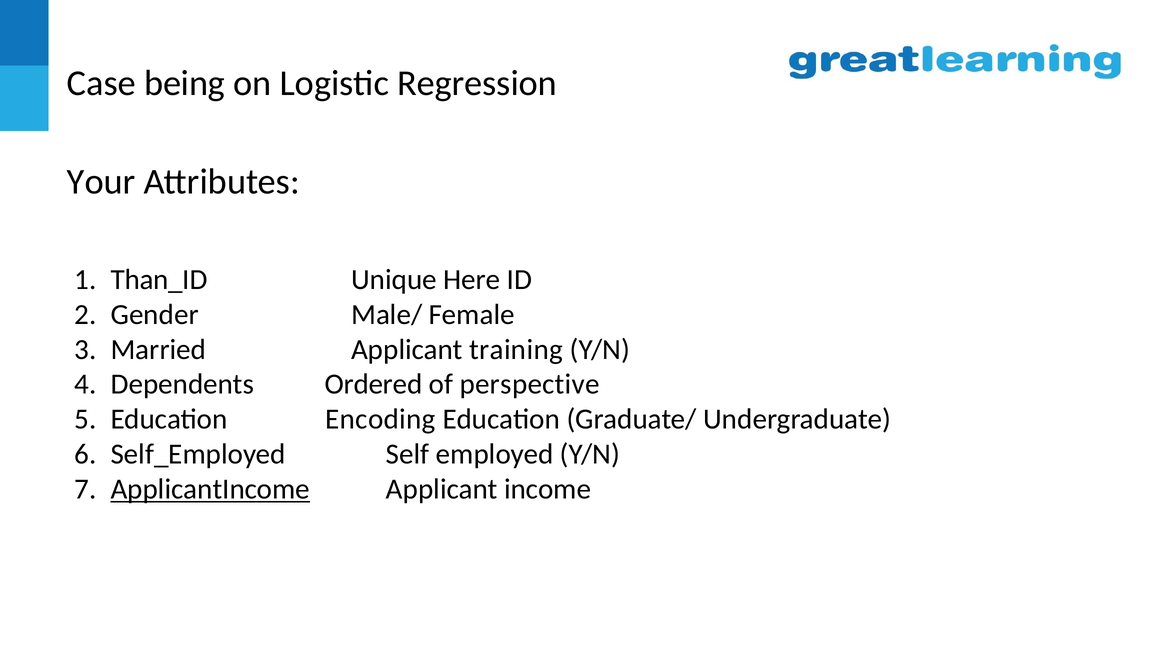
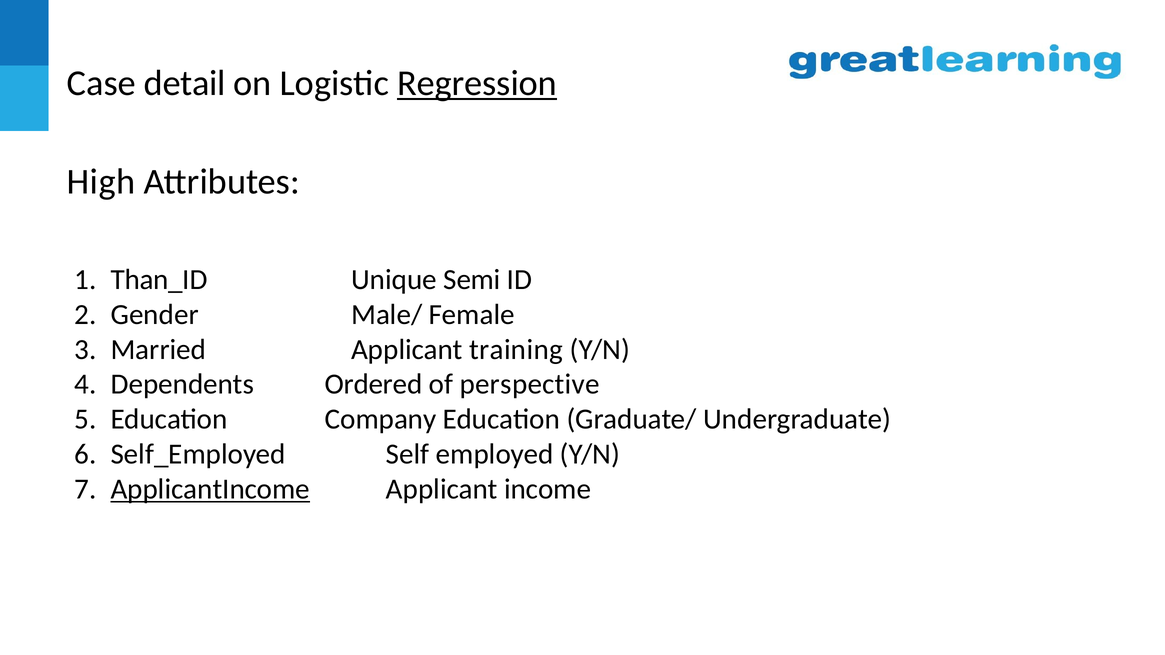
being: being -> detail
Regression underline: none -> present
Your: Your -> High
Here: Here -> Semi
Encoding: Encoding -> Company
